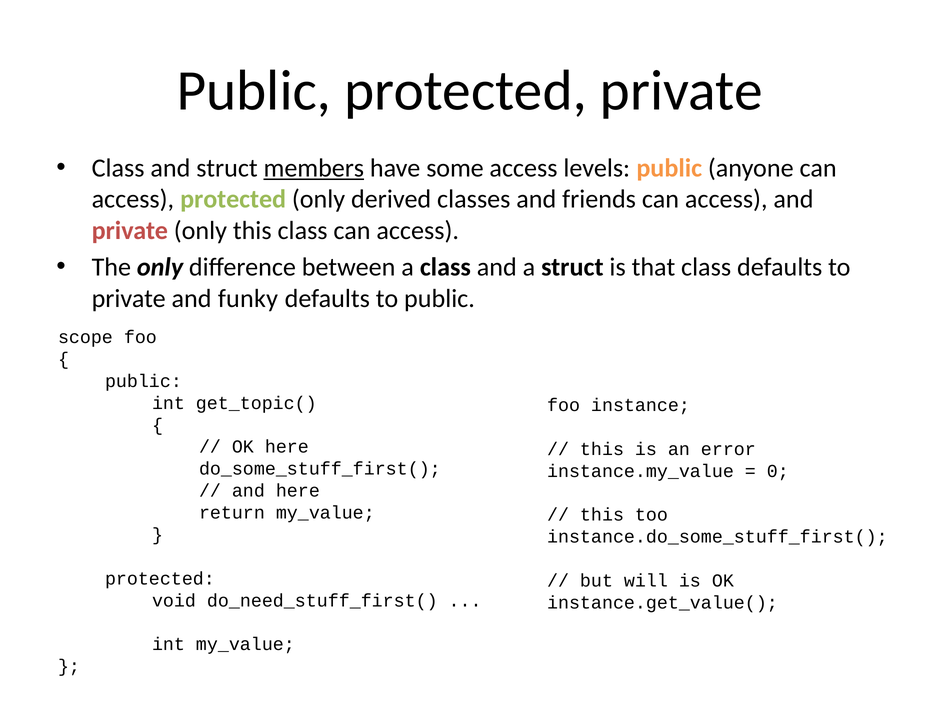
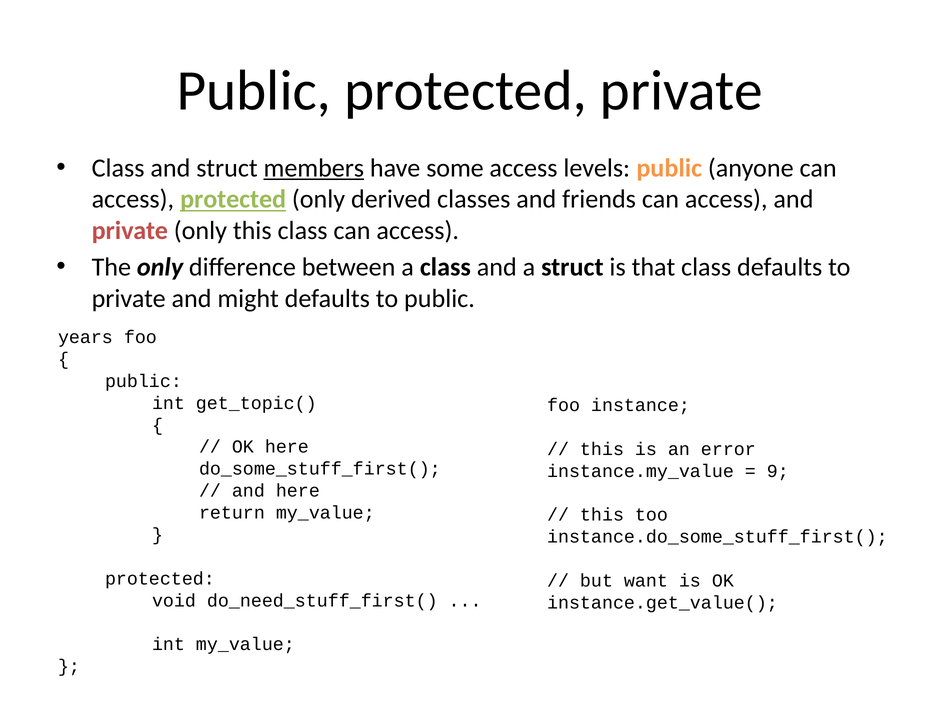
protected at (233, 199) underline: none -> present
funky: funky -> might
scope: scope -> years
0: 0 -> 9
will: will -> want
